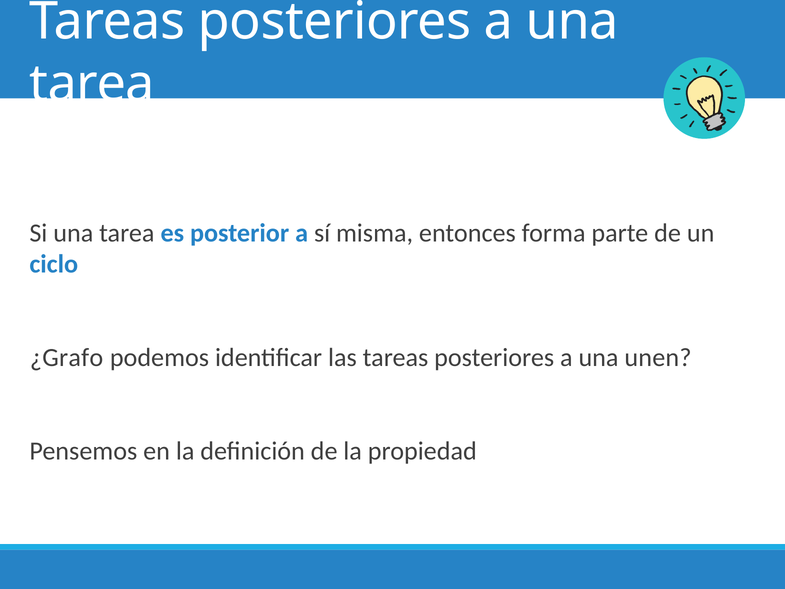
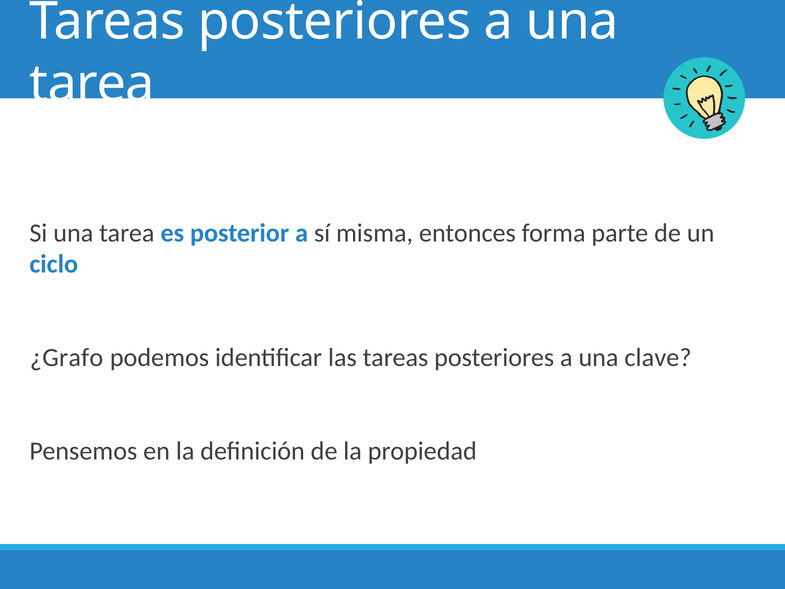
unen: unen -> clave
